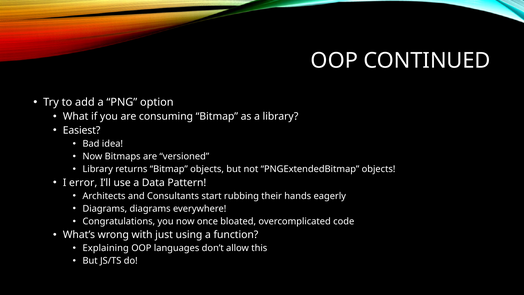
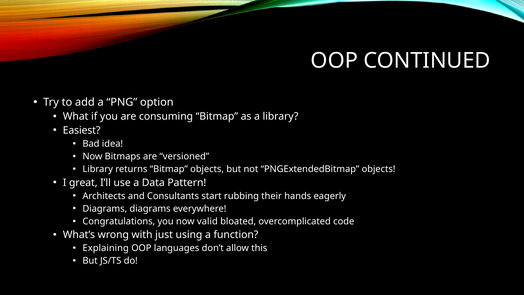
error: error -> great
once: once -> valid
